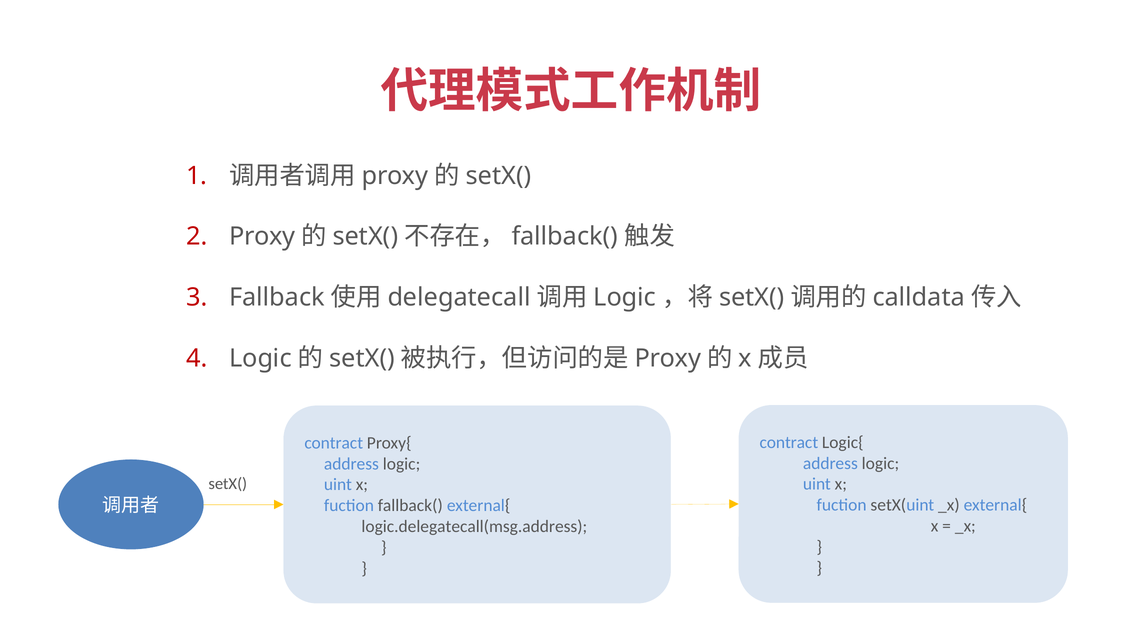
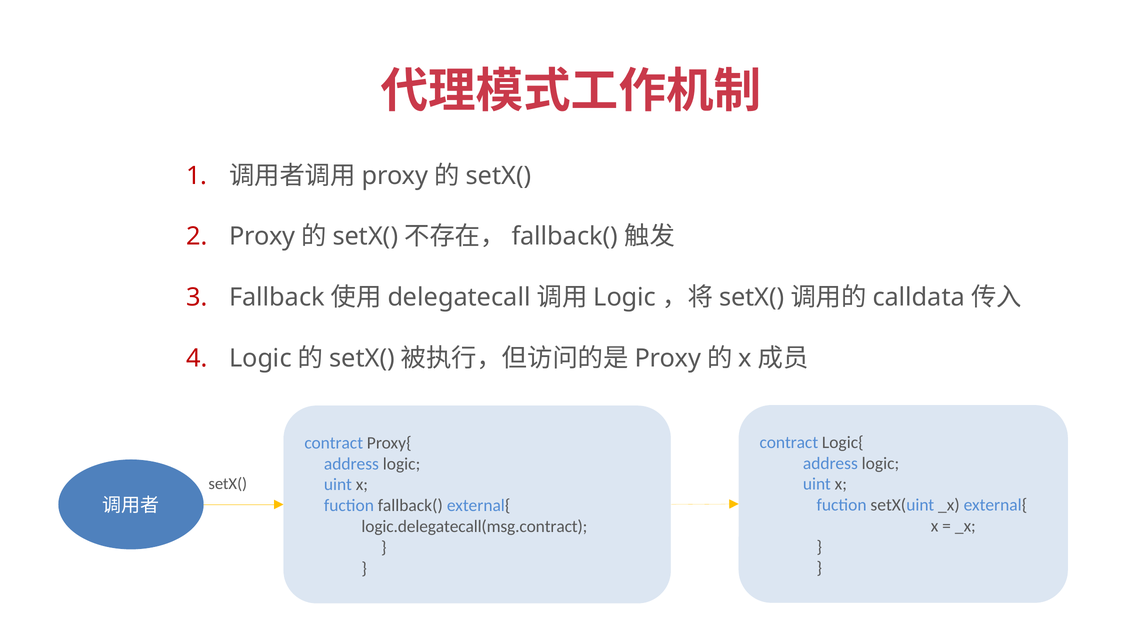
logic.delegatecall(msg.address: logic.delegatecall(msg.address -> logic.delegatecall(msg.contract
